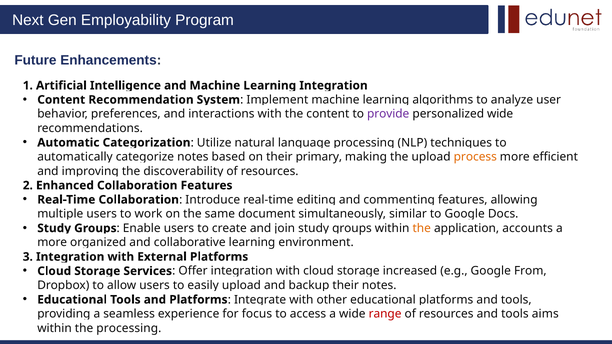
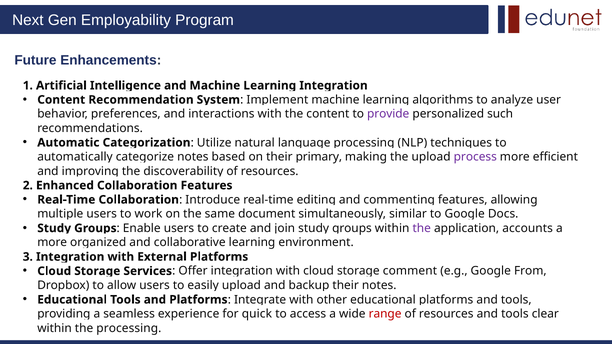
personalized wide: wide -> such
process colour: orange -> purple
the at (422, 228) colour: orange -> purple
increased: increased -> comment
focus: focus -> quick
aims: aims -> clear
